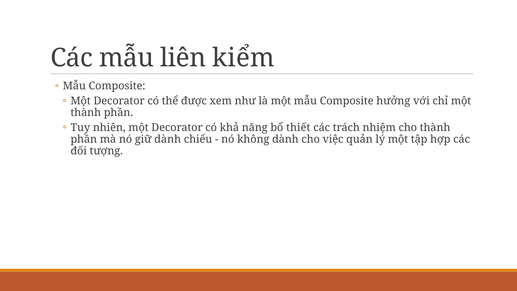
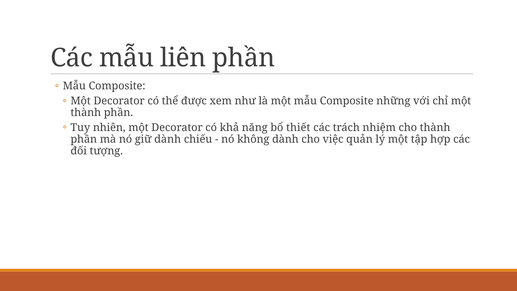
liên kiểm: kiểm -> phần
hưởng: hưởng -> những
